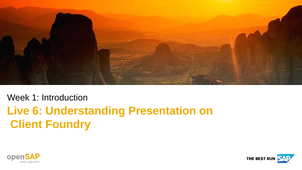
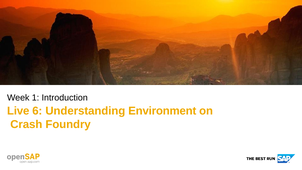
Presentation: Presentation -> Environment
Client: Client -> Crash
